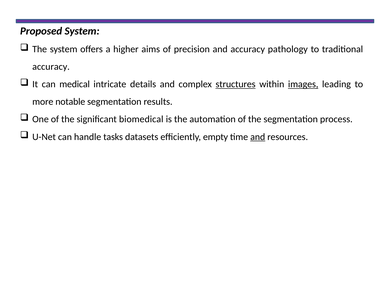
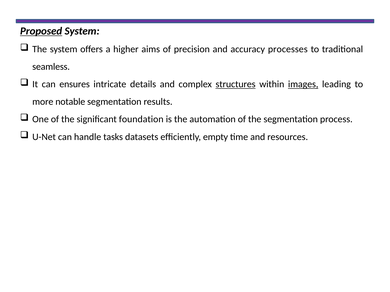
Proposed underline: none -> present
pathology: pathology -> processes
accuracy at (51, 67): accuracy -> seamless
medical: medical -> ensures
biomedical: biomedical -> foundation
and at (258, 137) underline: present -> none
